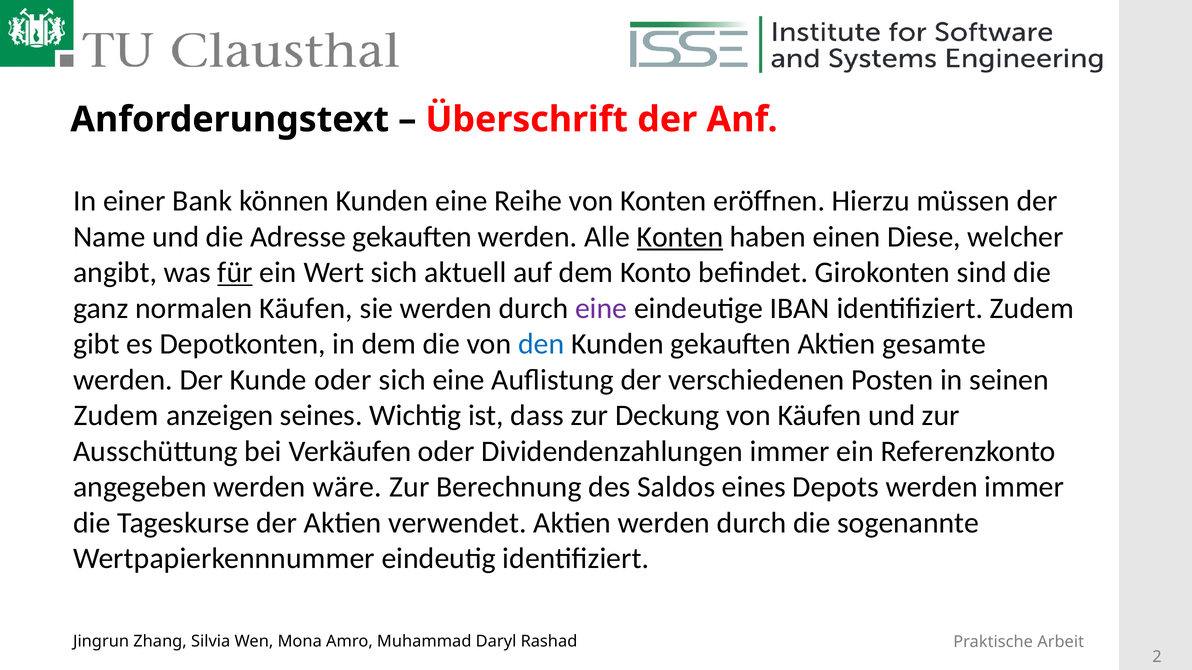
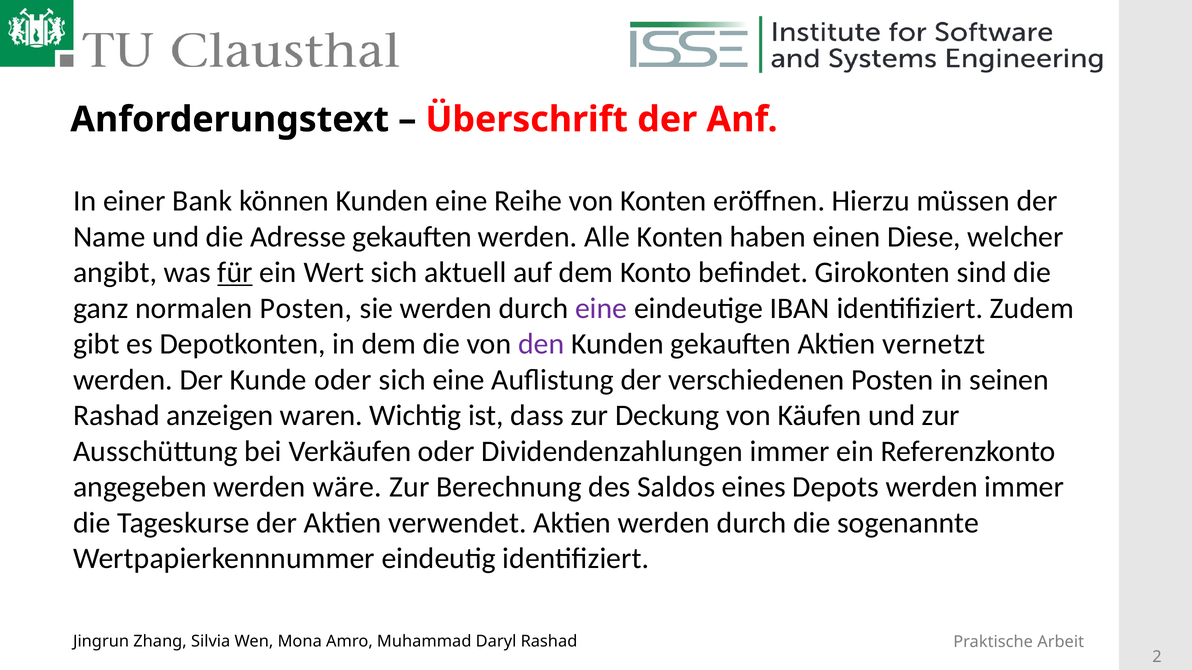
Konten at (680, 237) underline: present -> none
normalen Käufen: Käufen -> Posten
den colour: blue -> purple
gesamte: gesamte -> vernetzt
Zudem at (116, 416): Zudem -> Rashad
seines: seines -> waren
